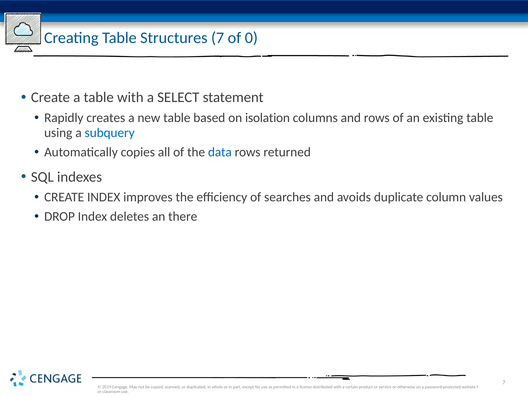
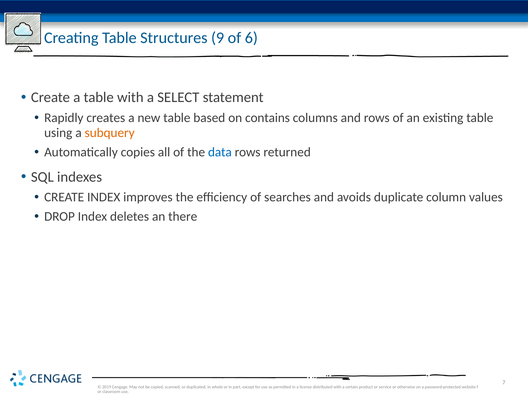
Structures 7: 7 -> 9
0: 0 -> 6
isolation: isolation -> contains
subquery colour: blue -> orange
